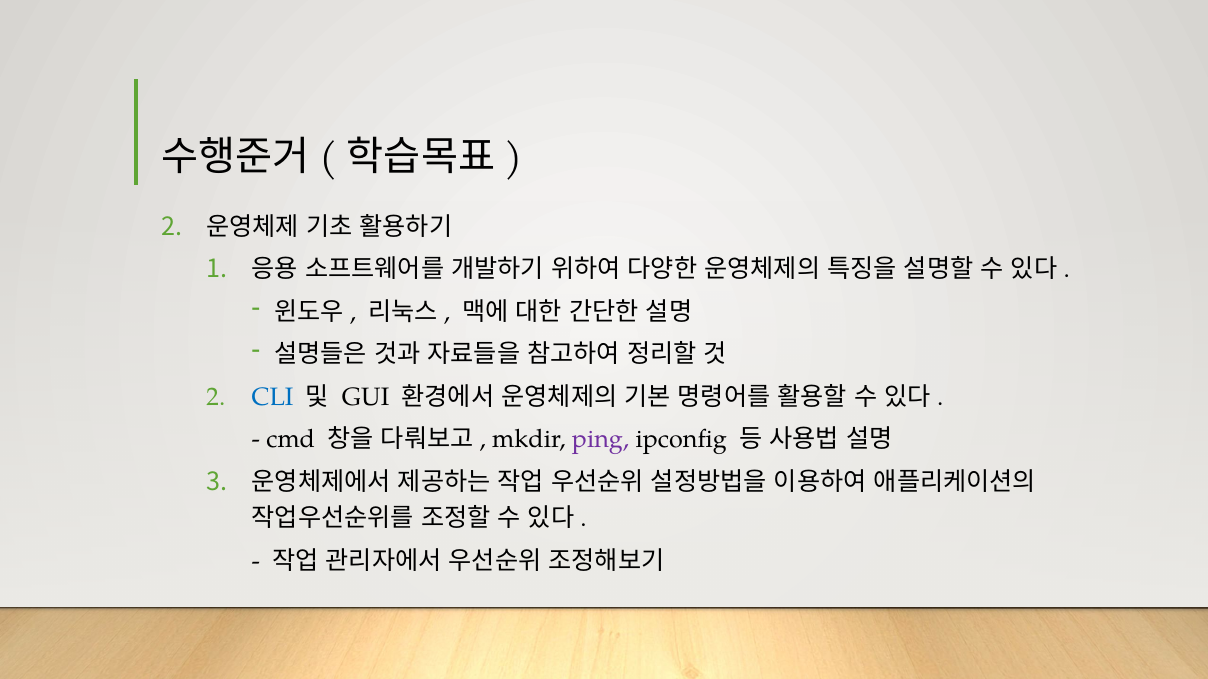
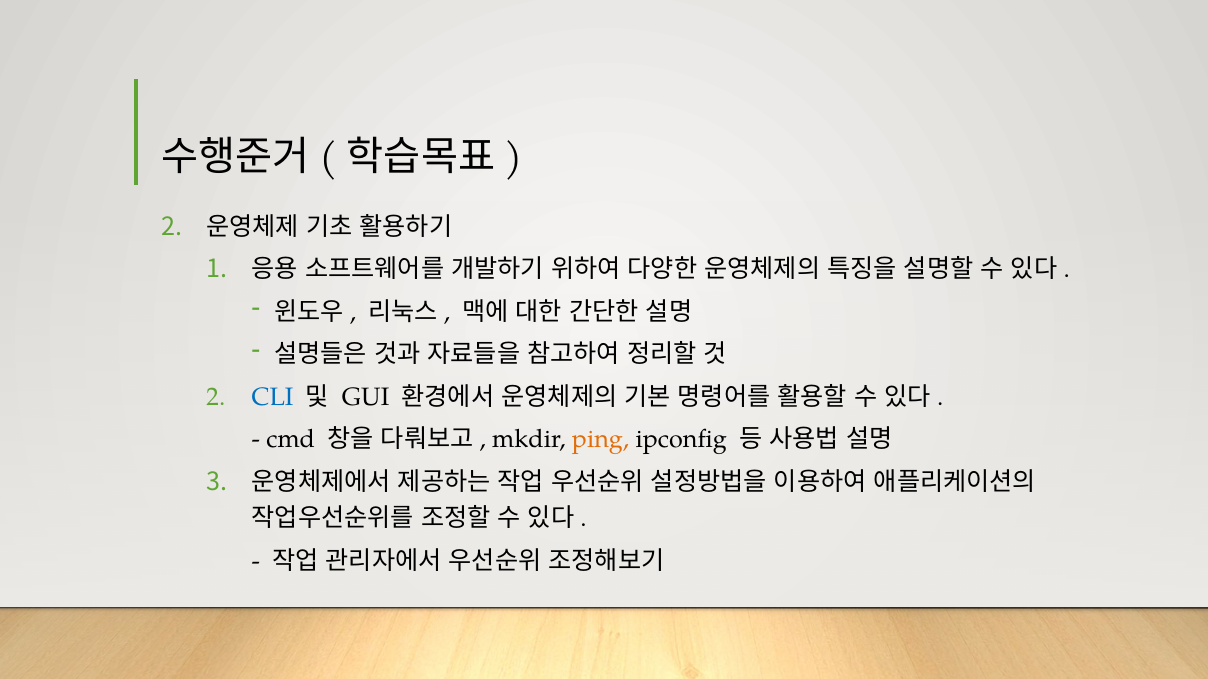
ping colour: purple -> orange
